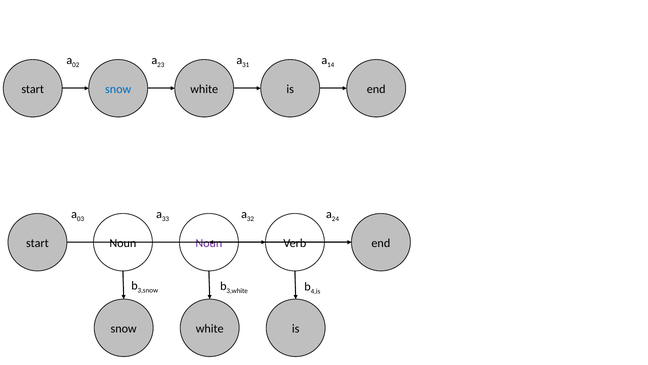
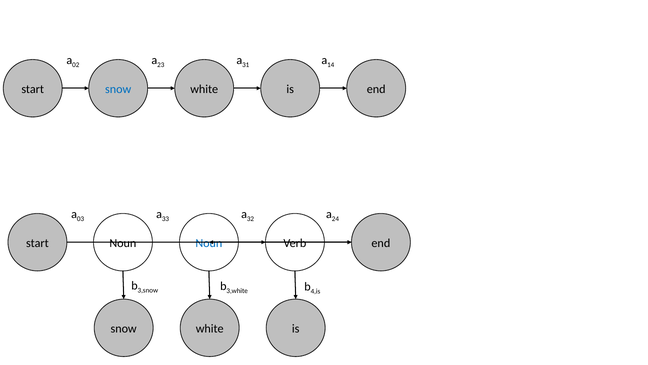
Noun at (209, 243) colour: purple -> blue
